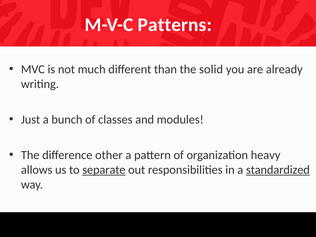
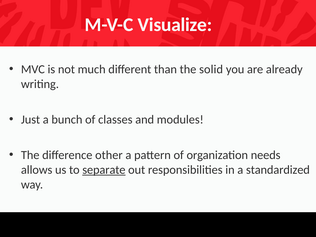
Patterns: Patterns -> Visualize
heavy: heavy -> needs
standardized underline: present -> none
